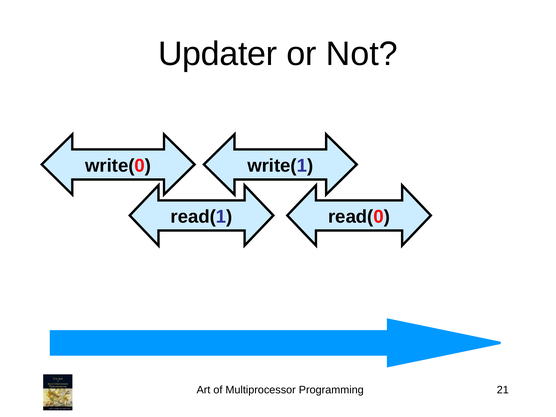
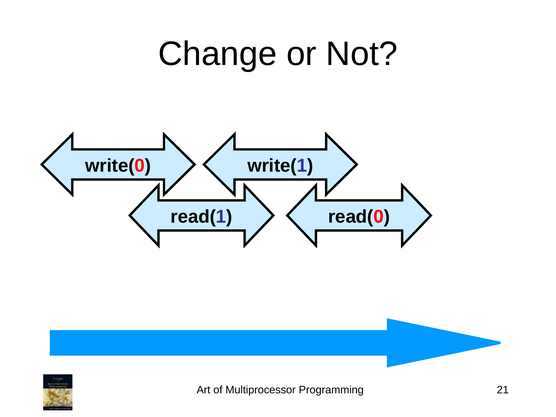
Updater: Updater -> Change
